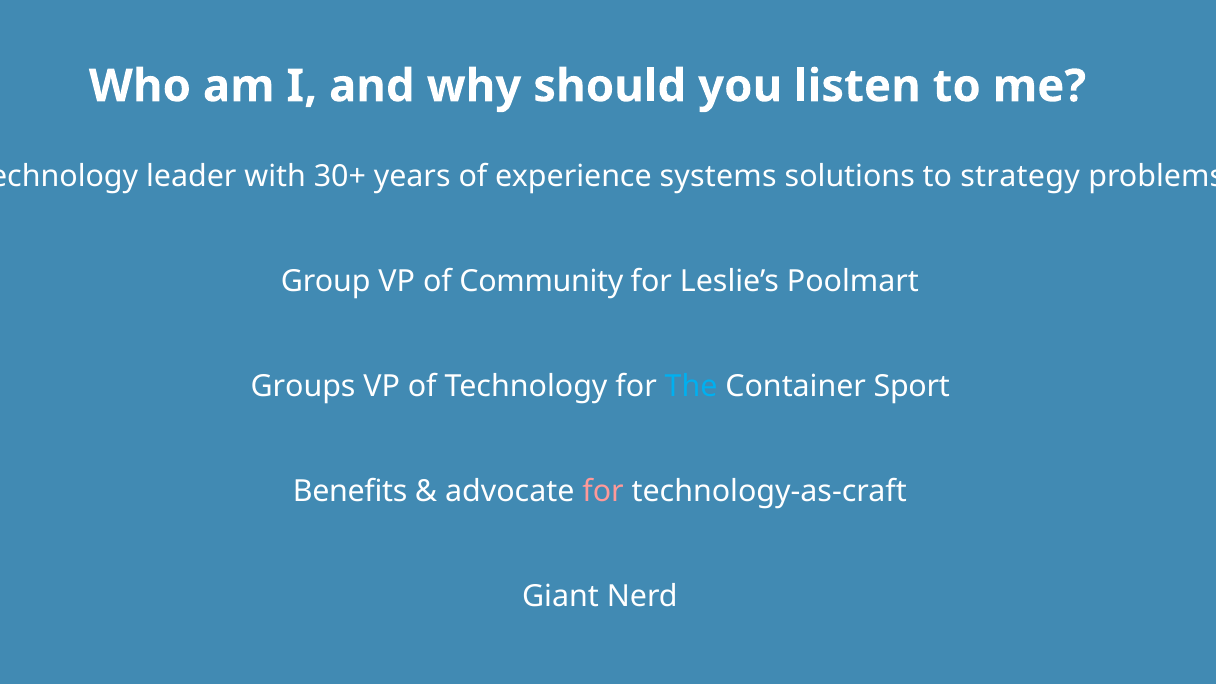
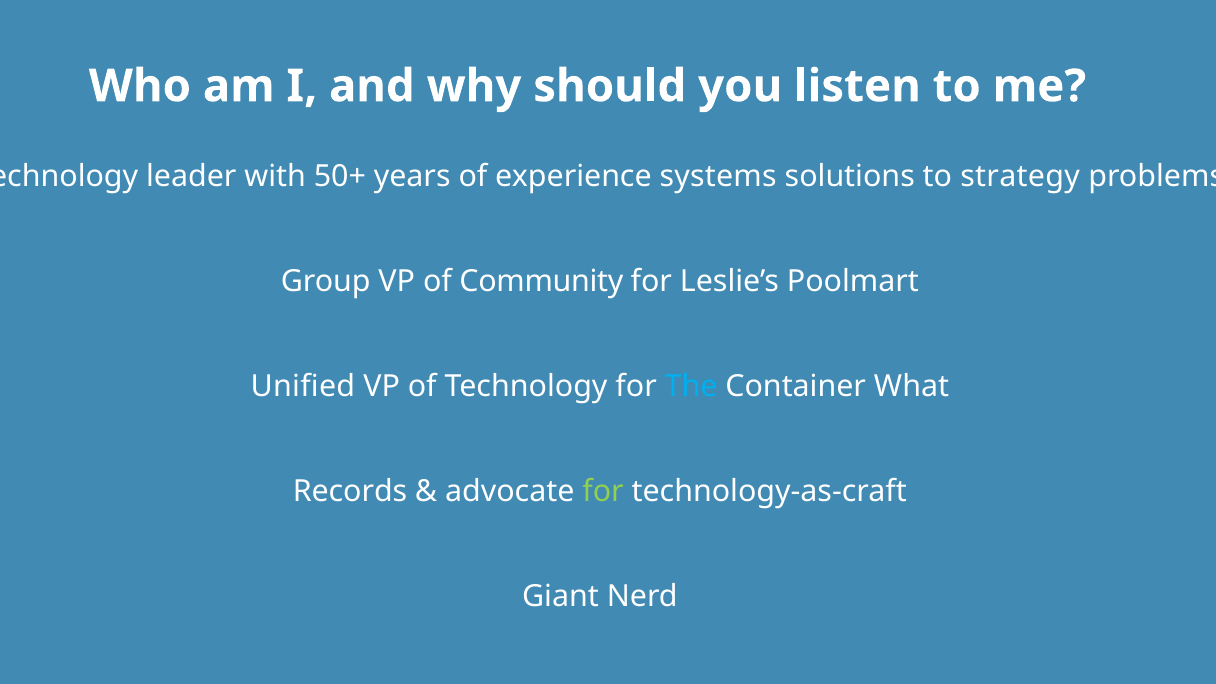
30+: 30+ -> 50+
Groups: Groups -> Unified
Sport: Sport -> What
Benefits: Benefits -> Records
for at (603, 492) colour: pink -> light green
